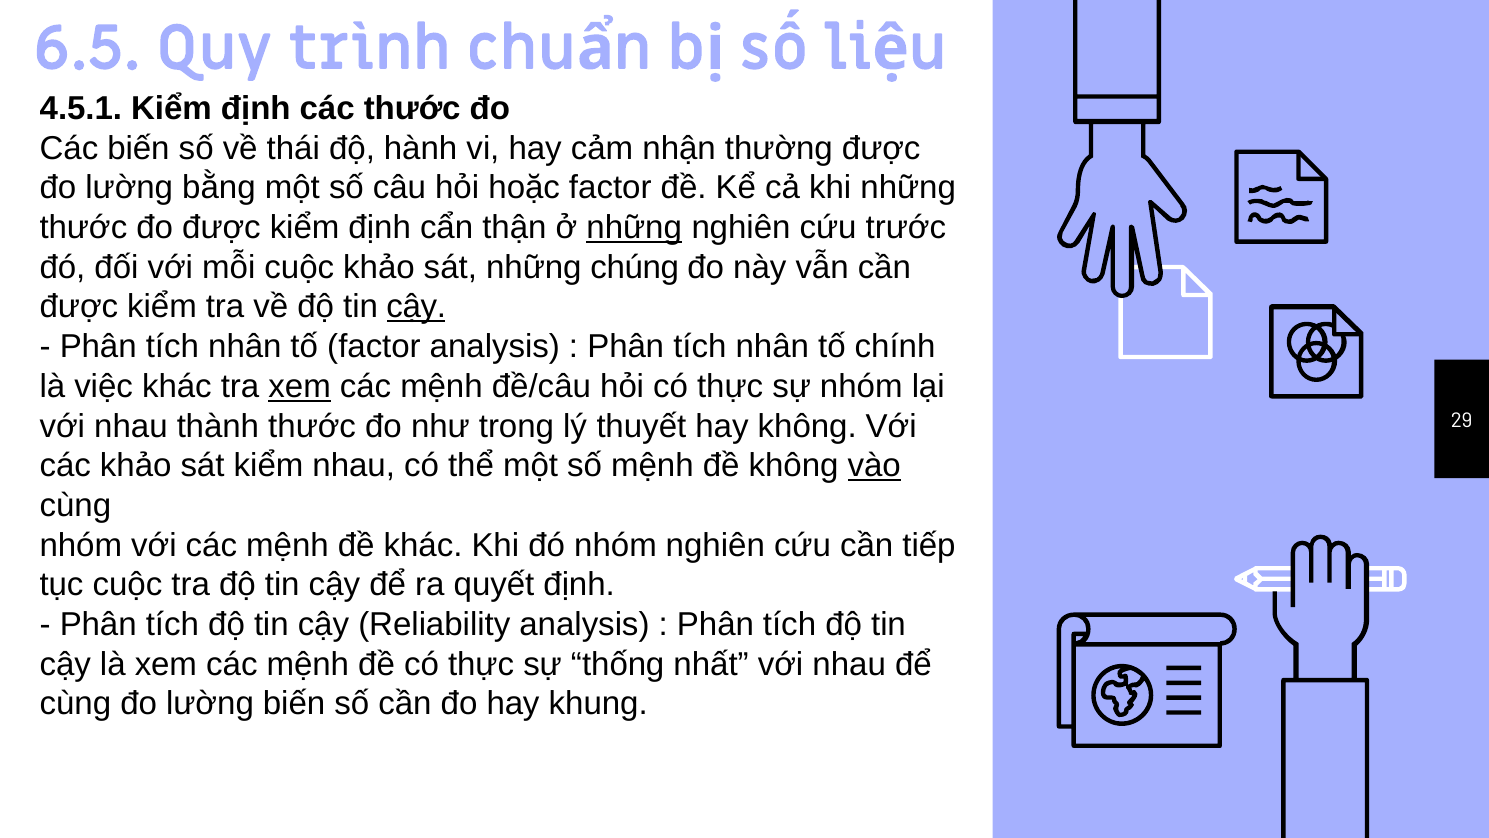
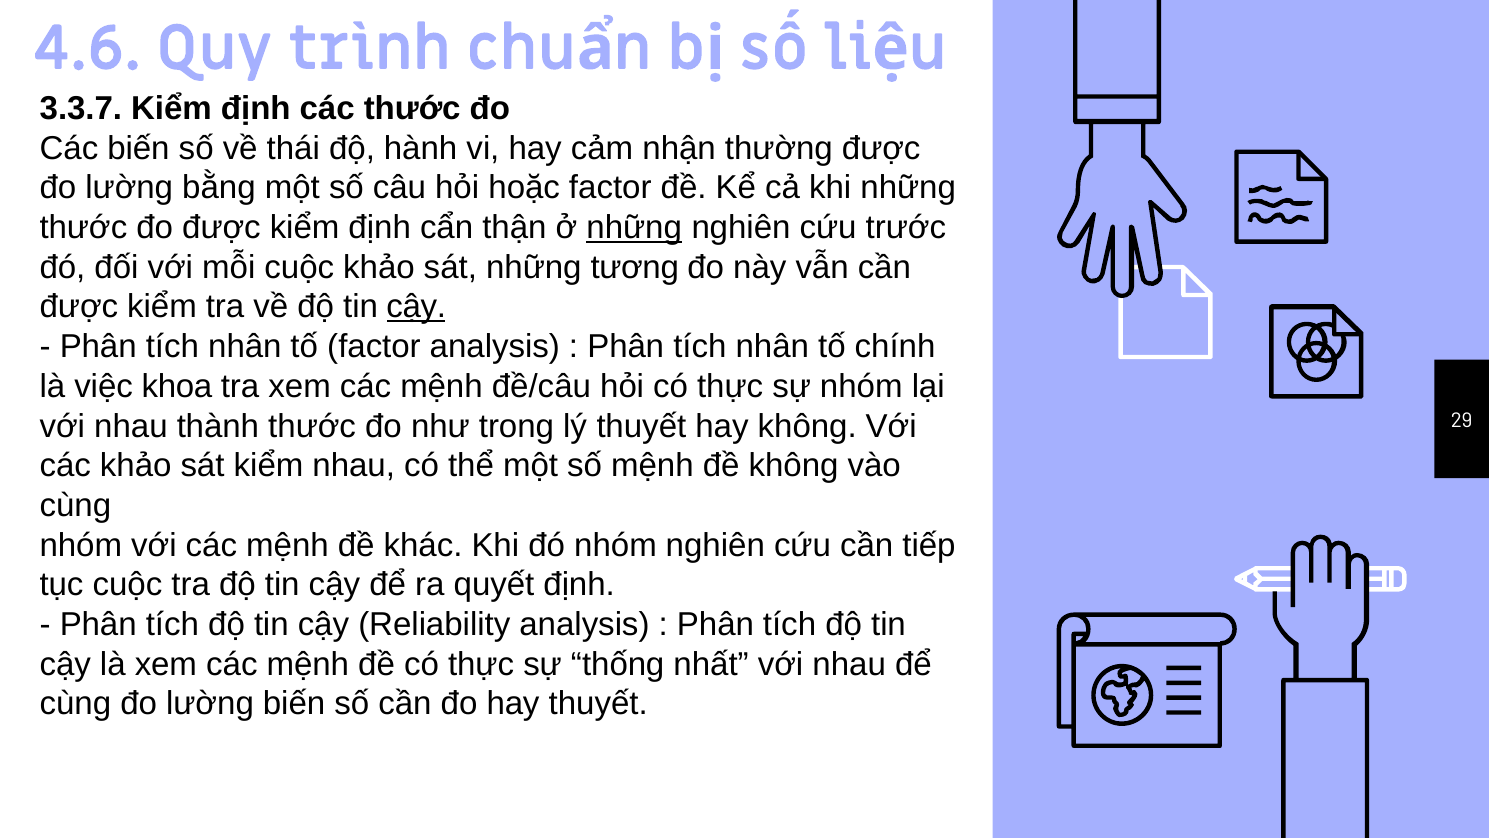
6.5: 6.5 -> 4.6
4.5.1: 4.5.1 -> 3.3.7
chúng: chúng -> tương
việc khác: khác -> khoa
xem at (300, 386) underline: present -> none
vào underline: present -> none
hay khung: khung -> thuyết
